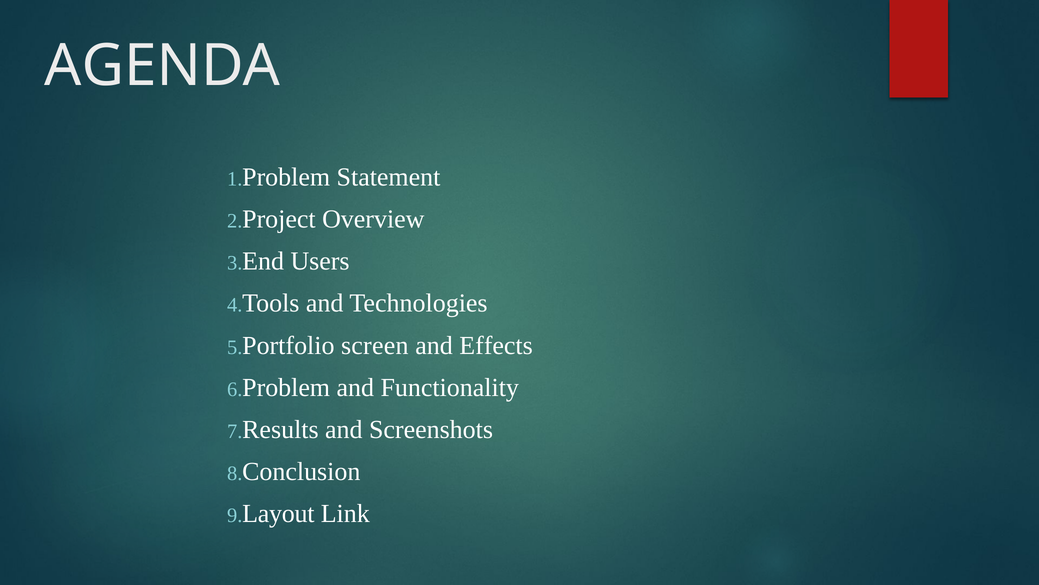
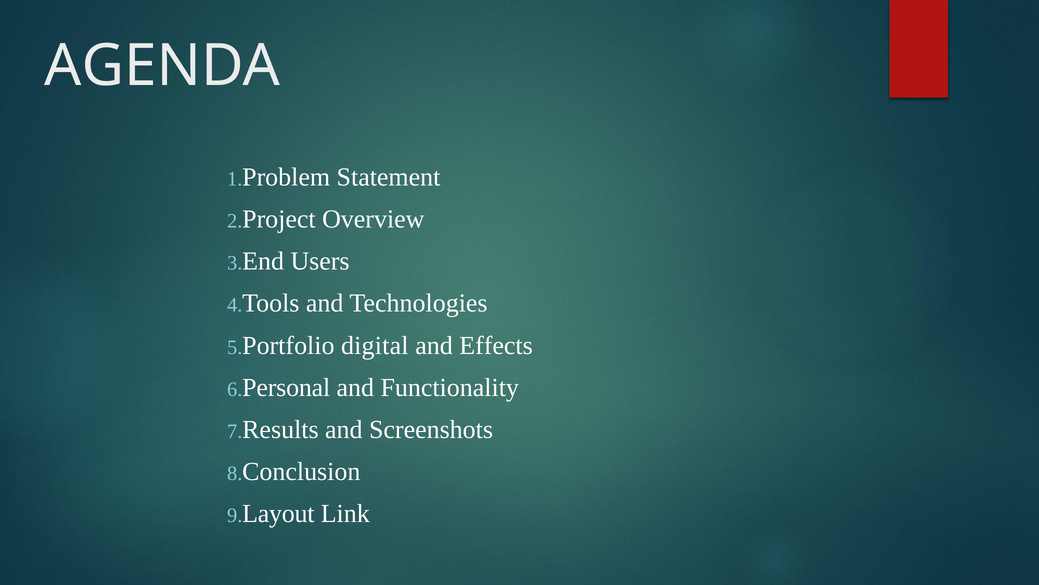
screen: screen -> digital
Problem at (286, 387): Problem -> Personal
